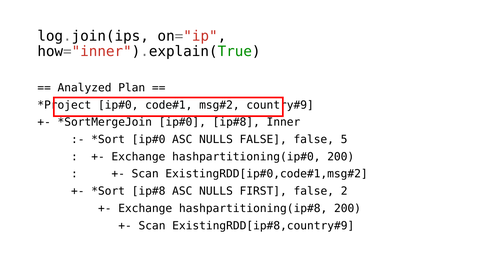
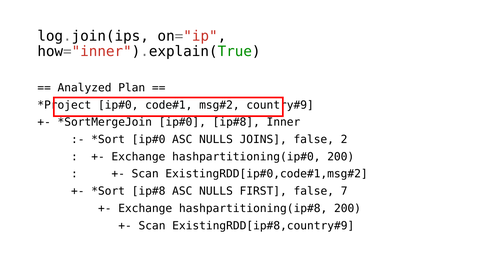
NULLS FALSE: FALSE -> JOINS
5: 5 -> 2
2: 2 -> 7
